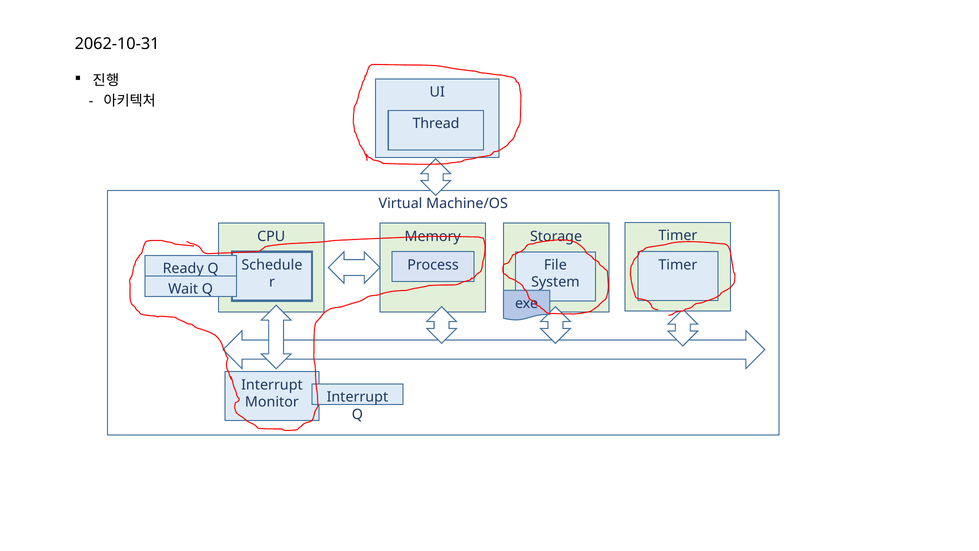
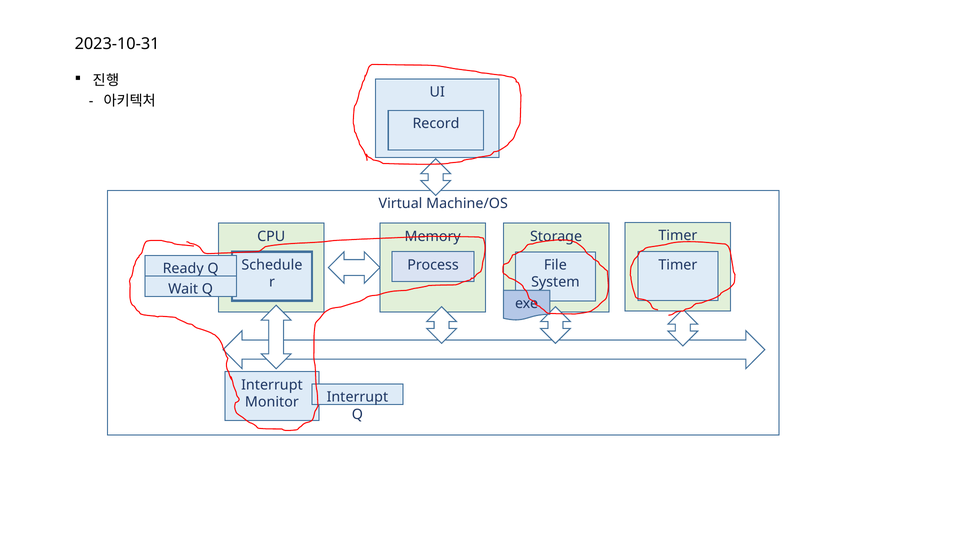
2062-10-31: 2062-10-31 -> 2023-10-31
Thread: Thread -> Record
